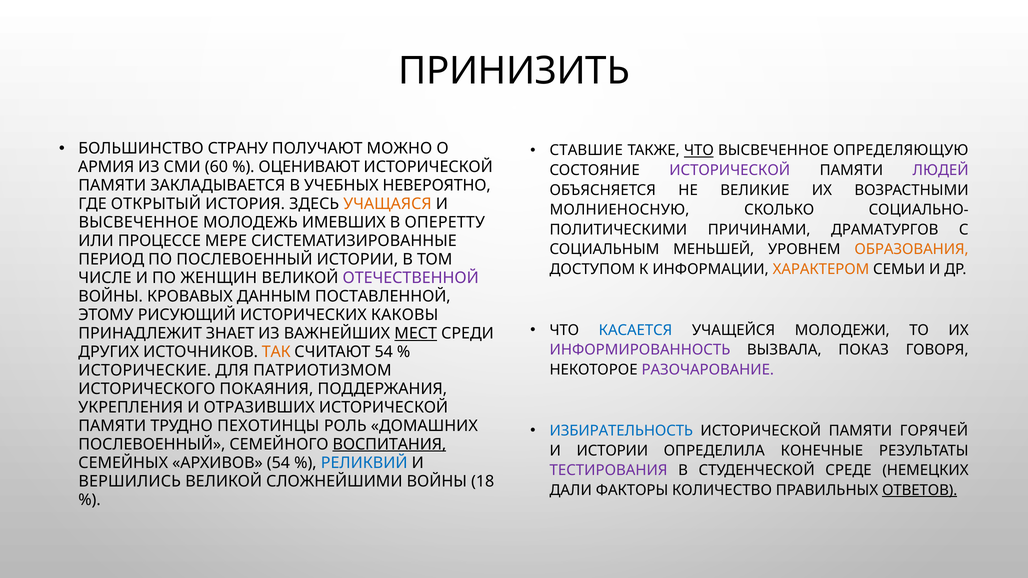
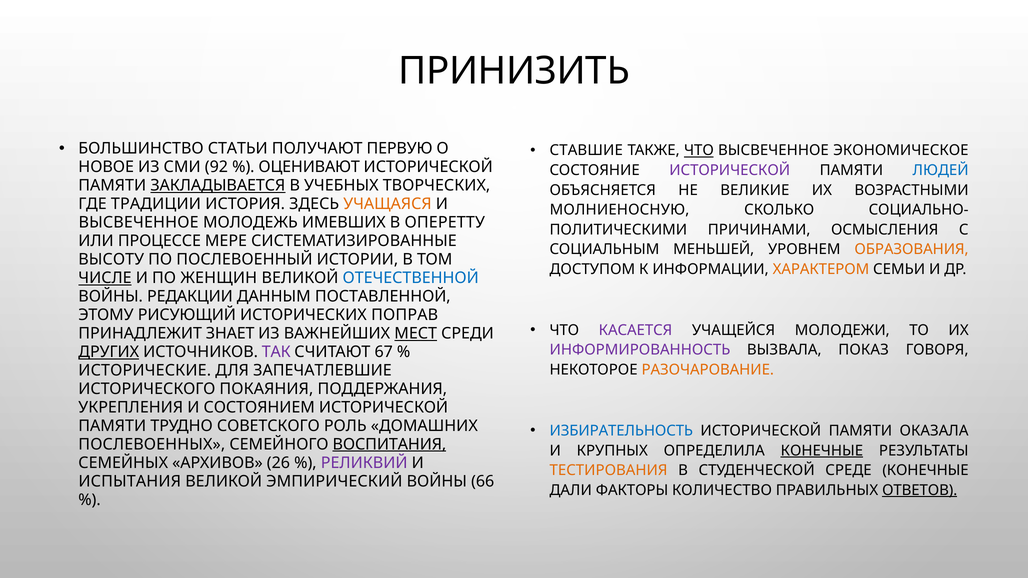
СТРАНУ: СТРАНУ -> СТАТЬИ
МОЖНО: МОЖНО -> ПЕРВУЮ
ОПРЕДЕЛЯЮЩУЮ: ОПРЕДЕЛЯЮЩУЮ -> ЭКОНОМИЧЕСКОЕ
АРМИЯ: АРМИЯ -> НОВОЕ
60: 60 -> 92
ЛЮДЕЙ colour: purple -> blue
ЗАКЛАДЫВАЕТСЯ underline: none -> present
НЕВЕРОЯТНО: НЕВЕРОЯТНО -> ТВОРЧЕСКИХ
ОТКРЫТЫЙ: ОТКРЫТЫЙ -> ТРАДИЦИИ
ДРАМАТУРГОВ: ДРАМАТУРГОВ -> ОСМЫСЛЕНИЯ
ПЕРИОД: ПЕРИОД -> ВЫСОТУ
ЧИСЛЕ underline: none -> present
ОТЕЧЕСТВЕННОЙ colour: purple -> blue
КРОВАВЫХ: КРОВАВЫХ -> РЕДАКЦИИ
КАКОВЫ: КАКОВЫ -> ПОПРАВ
КАСАЕТСЯ colour: blue -> purple
ДРУГИХ underline: none -> present
ТАК colour: orange -> purple
СЧИТАЮТ 54: 54 -> 67
РАЗОЧАРОВАНИЕ colour: purple -> orange
ПАТРИОТИЗМОМ: ПАТРИОТИЗМОМ -> ЗАПЕЧАТЛЕВШИЕ
ОТРАЗИВШИХ: ОТРАЗИВШИХ -> СОСТОЯНИЕМ
ПЕХОТИНЦЫ: ПЕХОТИНЦЫ -> СОВЕТСКОГО
ГОРЯЧЕЙ: ГОРЯЧЕЙ -> ОКАЗАЛА
ПОСЛЕВОЕННЫЙ at (152, 445): ПОСЛЕВОЕННЫЙ -> ПОСЛЕВОЕННЫХ
И ИСТОРИИ: ИСТОРИИ -> КРУПНЫХ
КОНЕЧНЫЕ at (822, 451) underline: none -> present
АРХИВОВ 54: 54 -> 26
РЕЛИКВИЙ colour: blue -> purple
ТЕСТИРОВАНИЯ colour: purple -> orange
СРЕДЕ НЕМЕЦКИХ: НЕМЕЦКИХ -> КОНЕЧНЫЕ
ВЕРШИЛИСЬ: ВЕРШИЛИСЬ -> ИСПЫТАНИЯ
СЛОЖНЕЙШИМИ: СЛОЖНЕЙШИМИ -> ЭМПИРИЧЕСКИЙ
18: 18 -> 66
